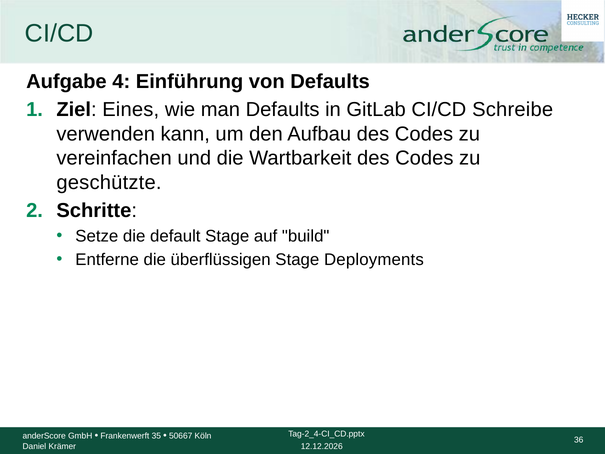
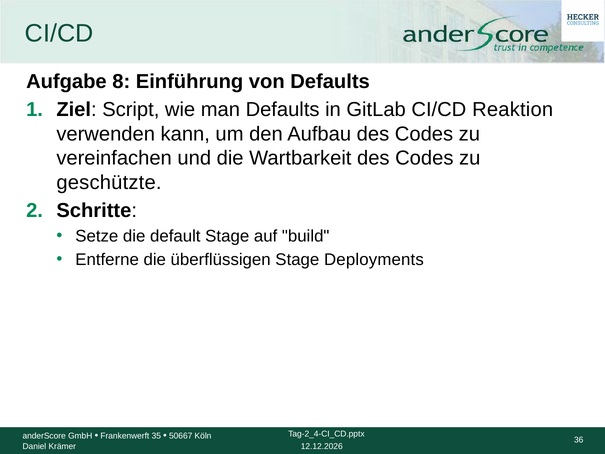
4: 4 -> 8
Eines: Eines -> Script
Schreibe: Schreibe -> Reaktion
